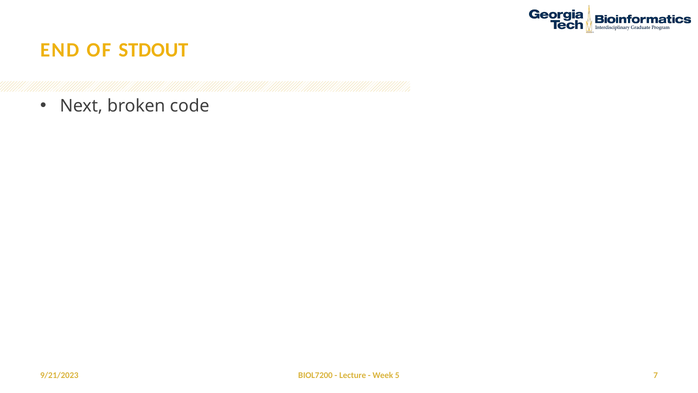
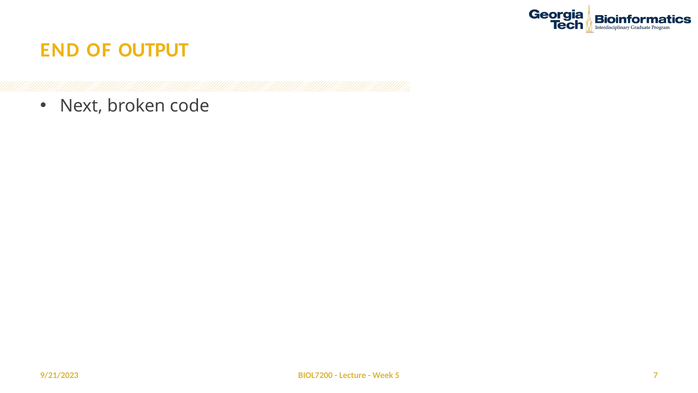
STDOUT: STDOUT -> OUTPUT
